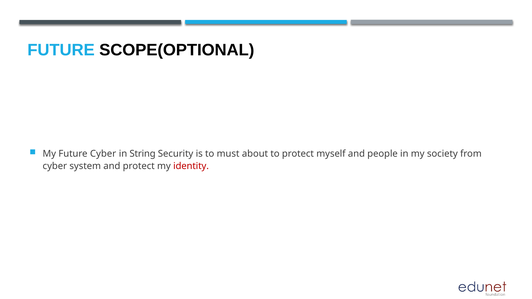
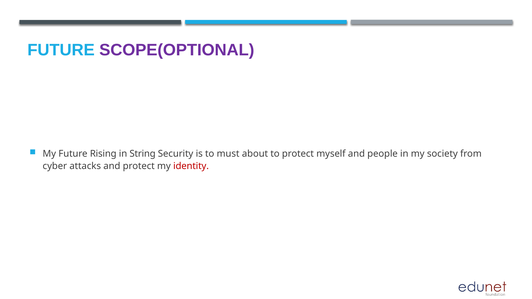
SCOPE(OPTIONAL colour: black -> purple
Future Cyber: Cyber -> Rising
system: system -> attacks
